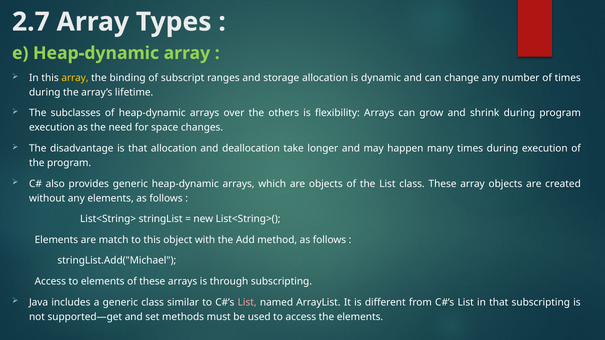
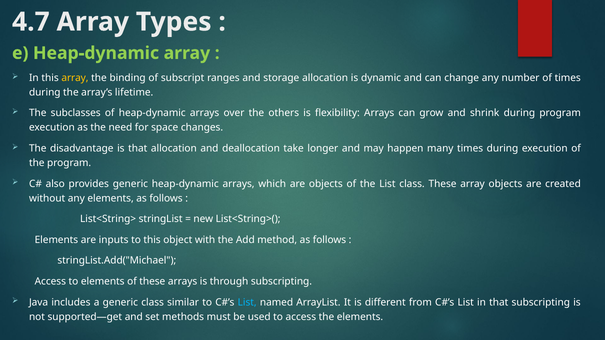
2.7: 2.7 -> 4.7
match: match -> inputs
List at (247, 302) colour: pink -> light blue
